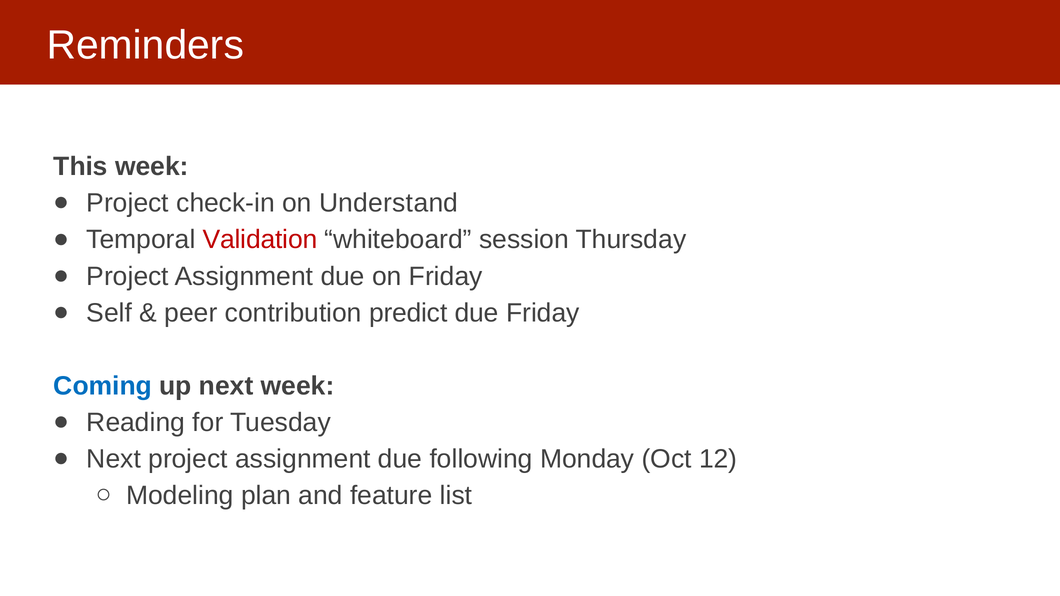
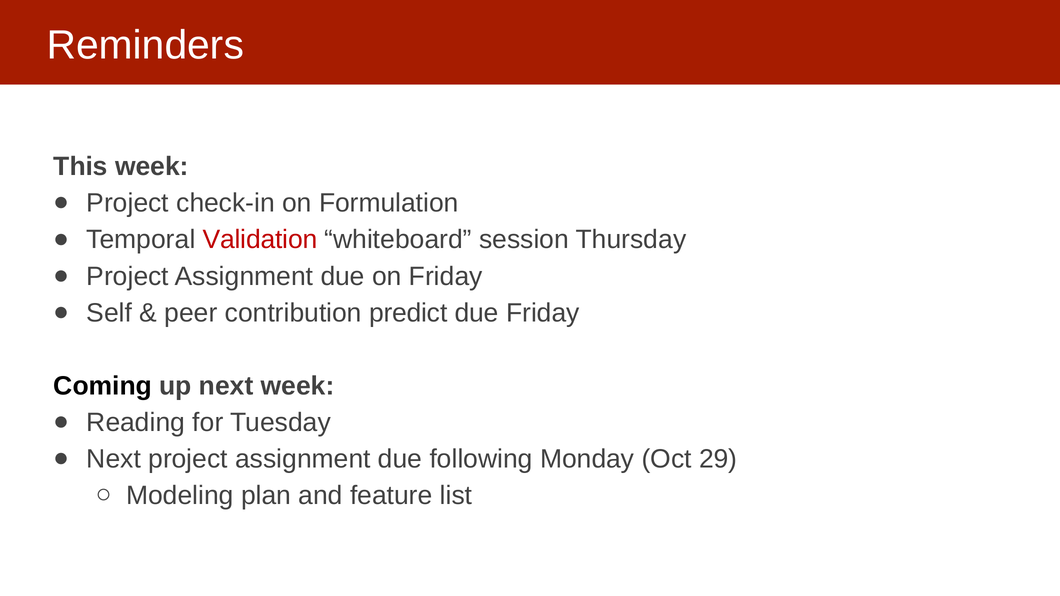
Understand: Understand -> Formulation
Coming colour: blue -> black
12: 12 -> 29
